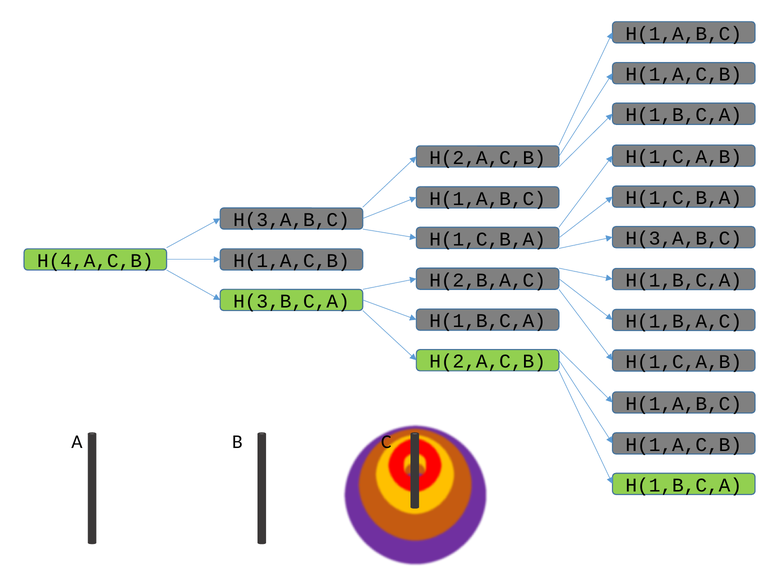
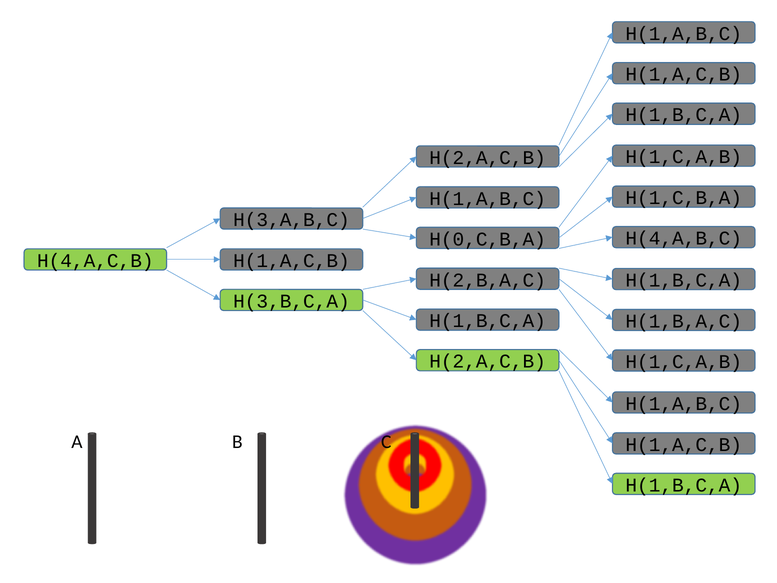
H(3,A,B,C at (684, 238): H(3,A,B,C -> H(4,A,B,C
H(1,C,B,A at (488, 239): H(1,C,B,A -> H(0,C,B,A
